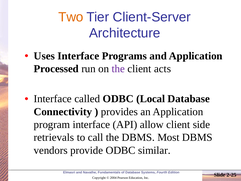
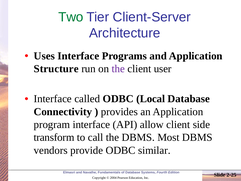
Two colour: orange -> green
Processed: Processed -> Structure
acts: acts -> user
retrievals: retrievals -> transform
